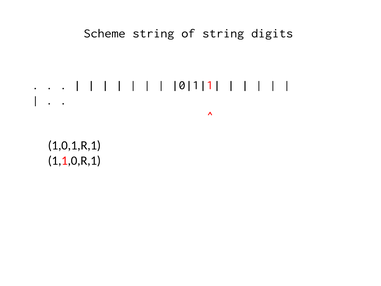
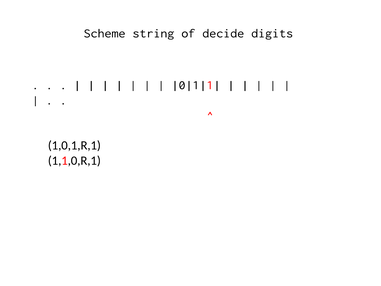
of string: string -> decide
